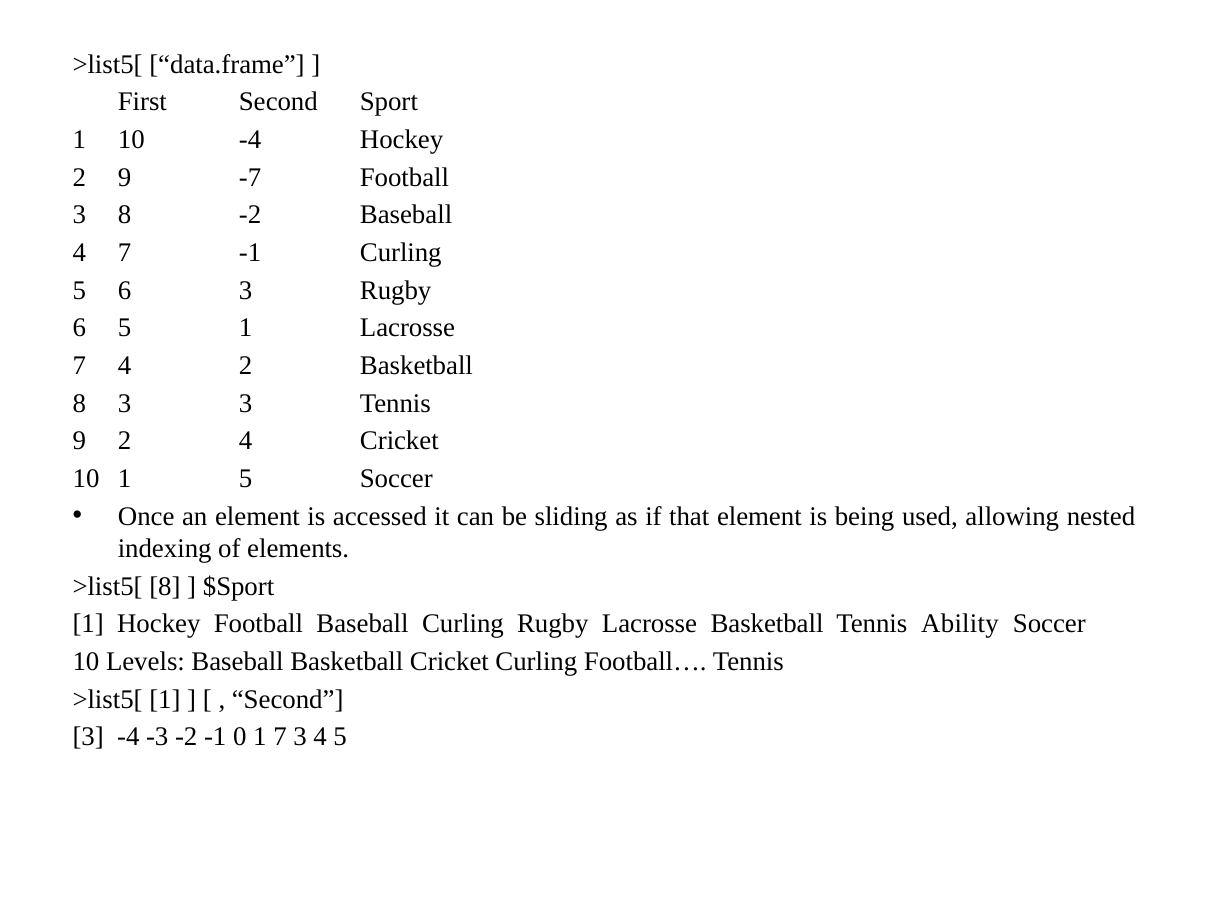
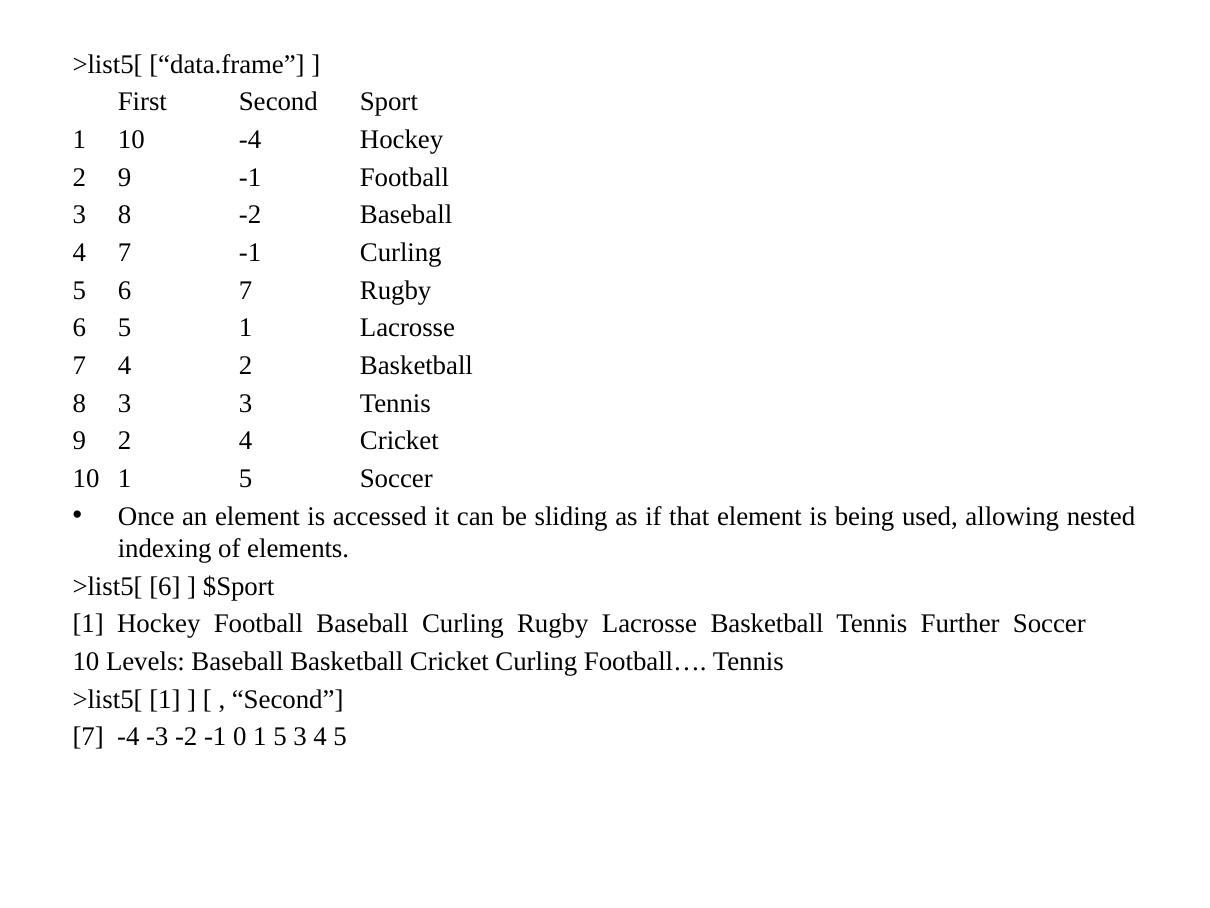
9 -7: -7 -> -1
6 3: 3 -> 7
>list5[ 8: 8 -> 6
Ability: Ability -> Further
3 at (88, 736): 3 -> 7
0 1 7: 7 -> 5
